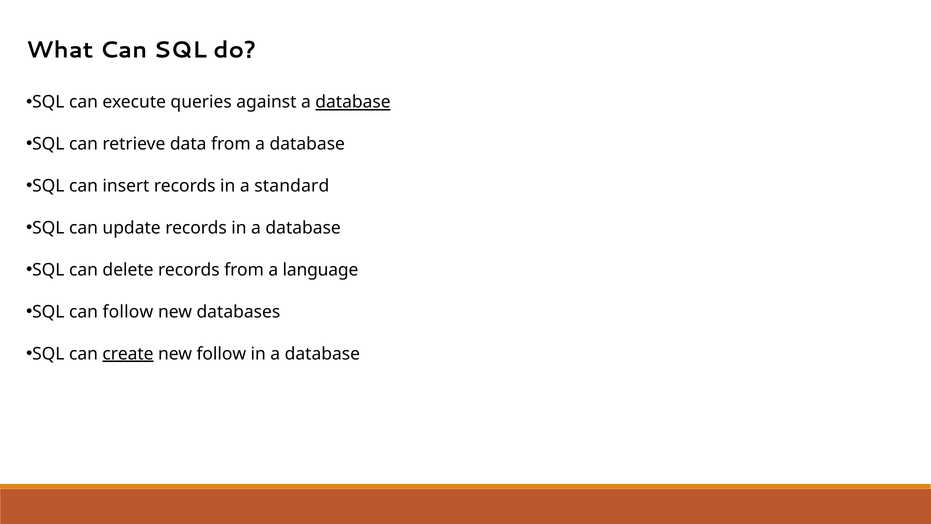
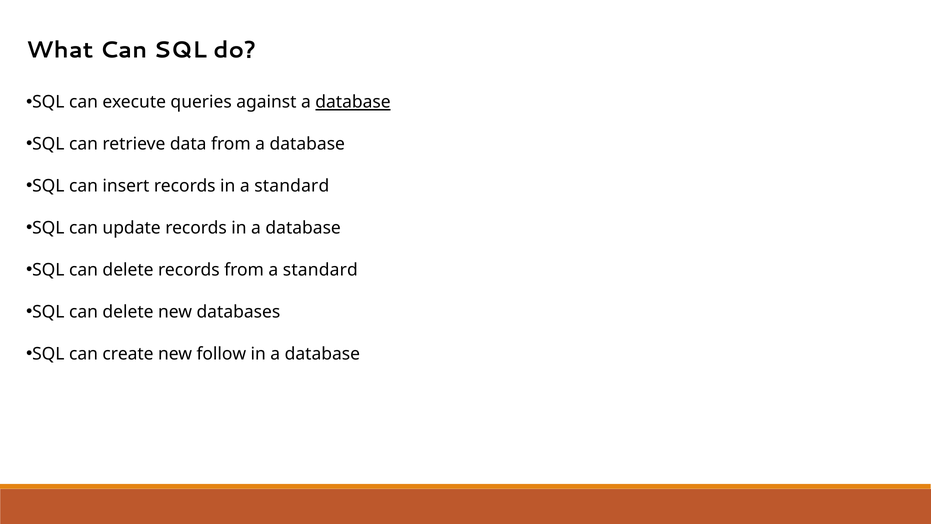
from a language: language -> standard
follow at (128, 312): follow -> delete
create underline: present -> none
